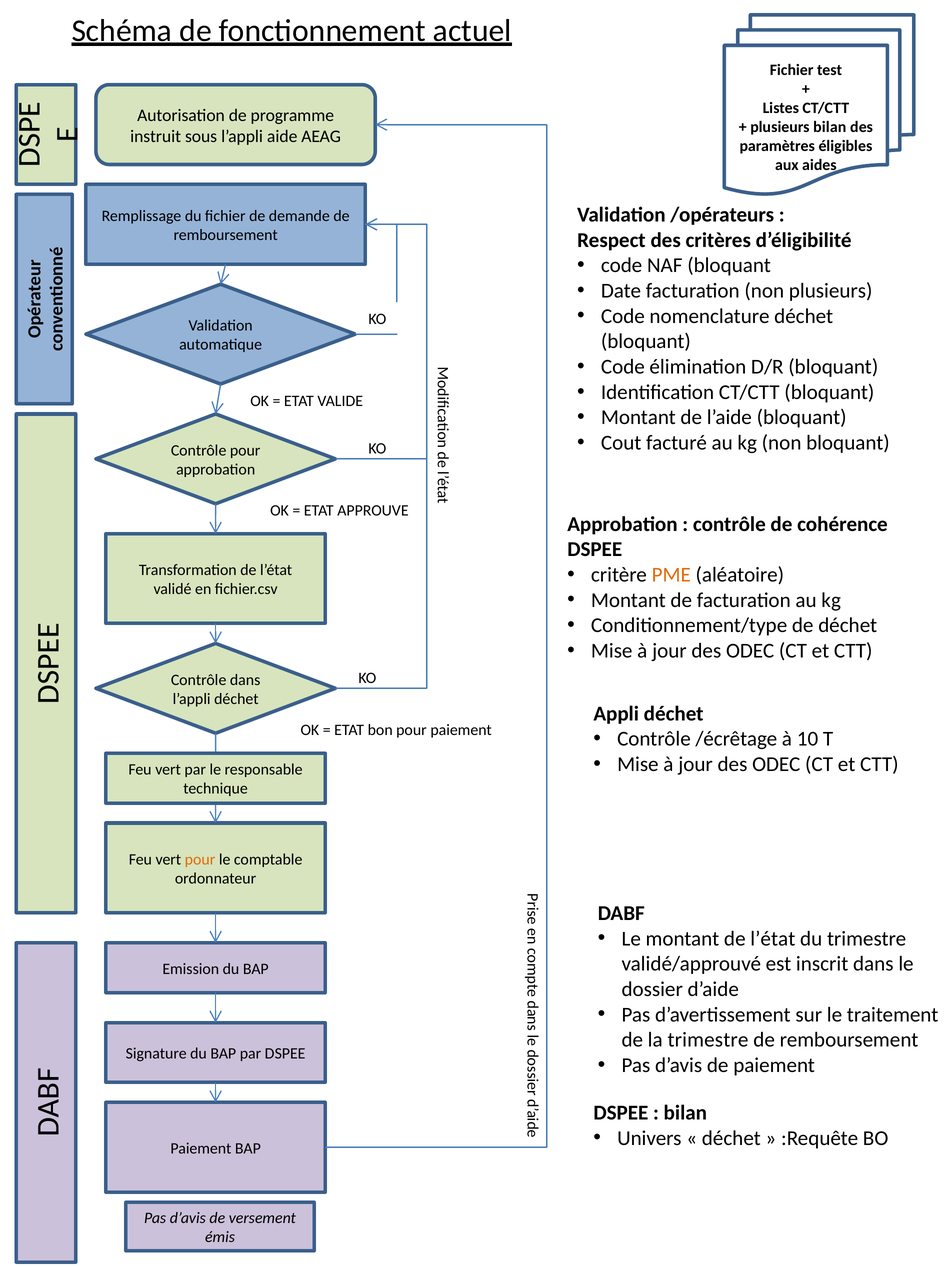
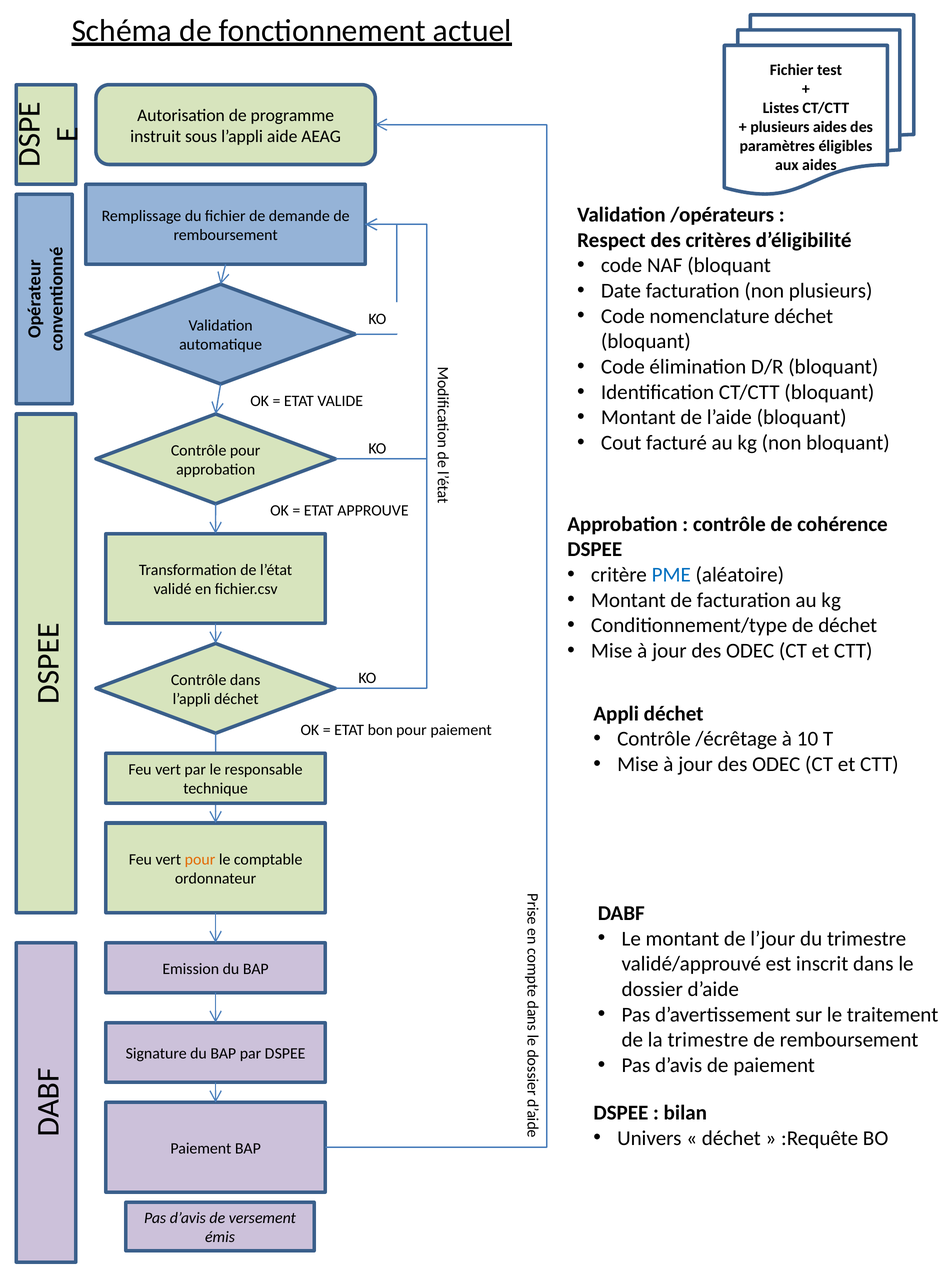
plusieurs bilan: bilan -> aides
PME colour: orange -> blue
montant de l’état: l’état -> l’jour
